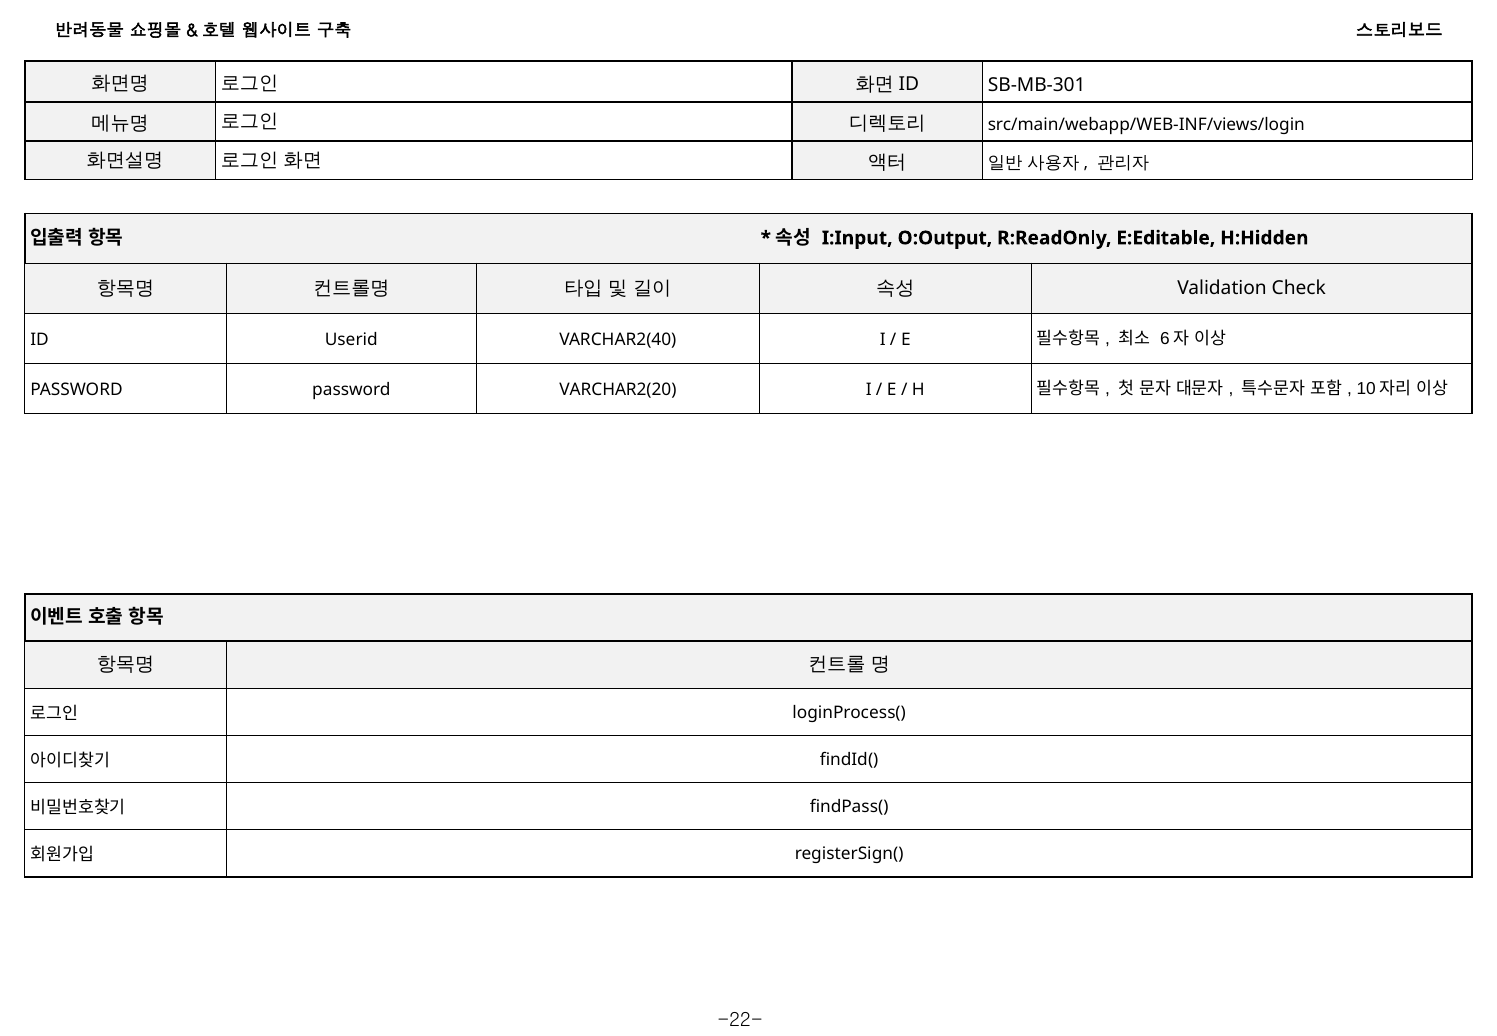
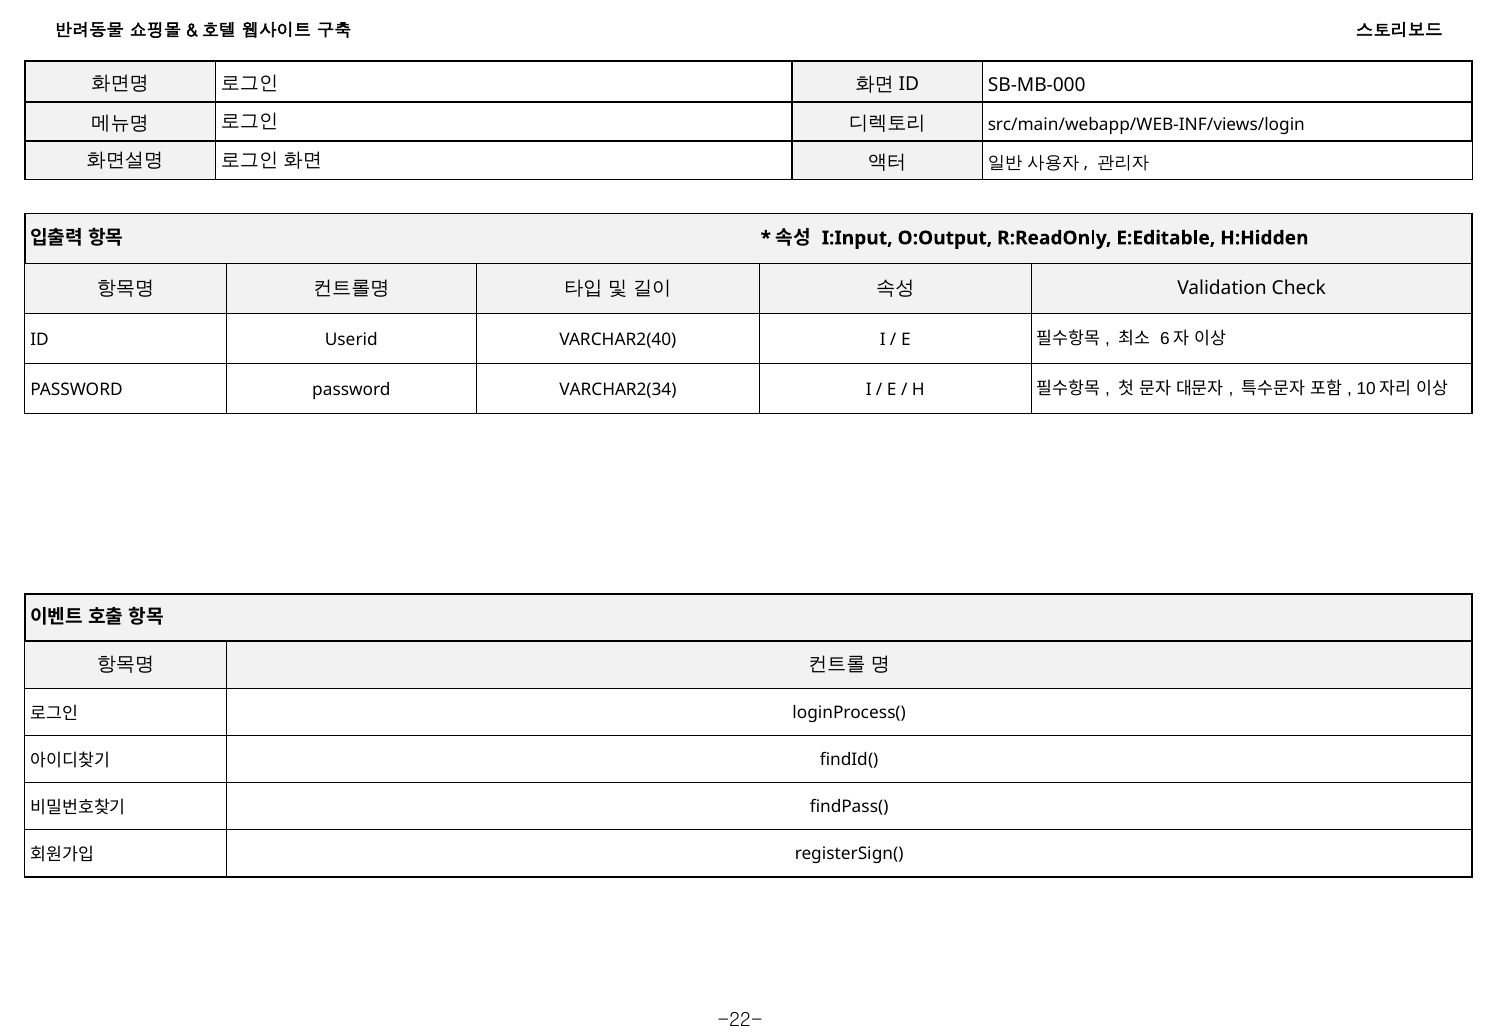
SB-MB-301: SB-MB-301 -> SB-MB-000
VARCHAR2(20: VARCHAR2(20 -> VARCHAR2(34
